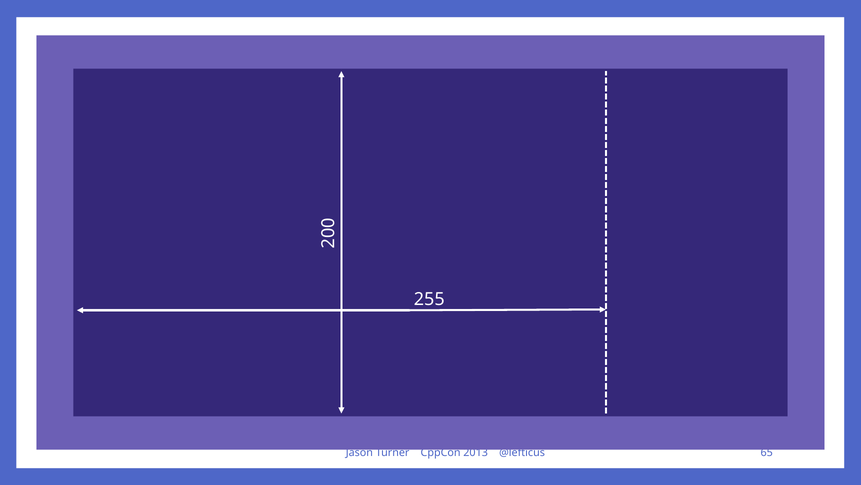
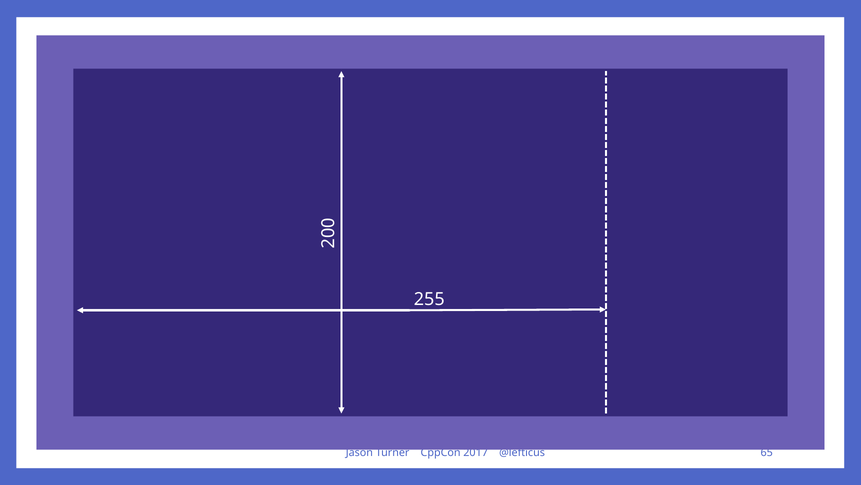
2013: 2013 -> 2017
